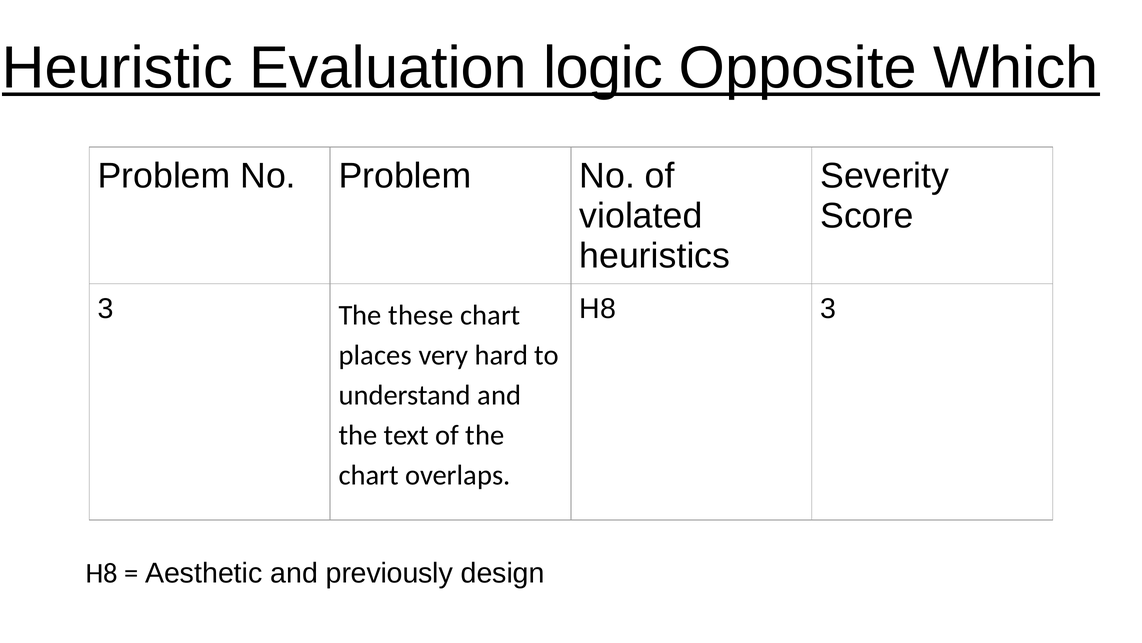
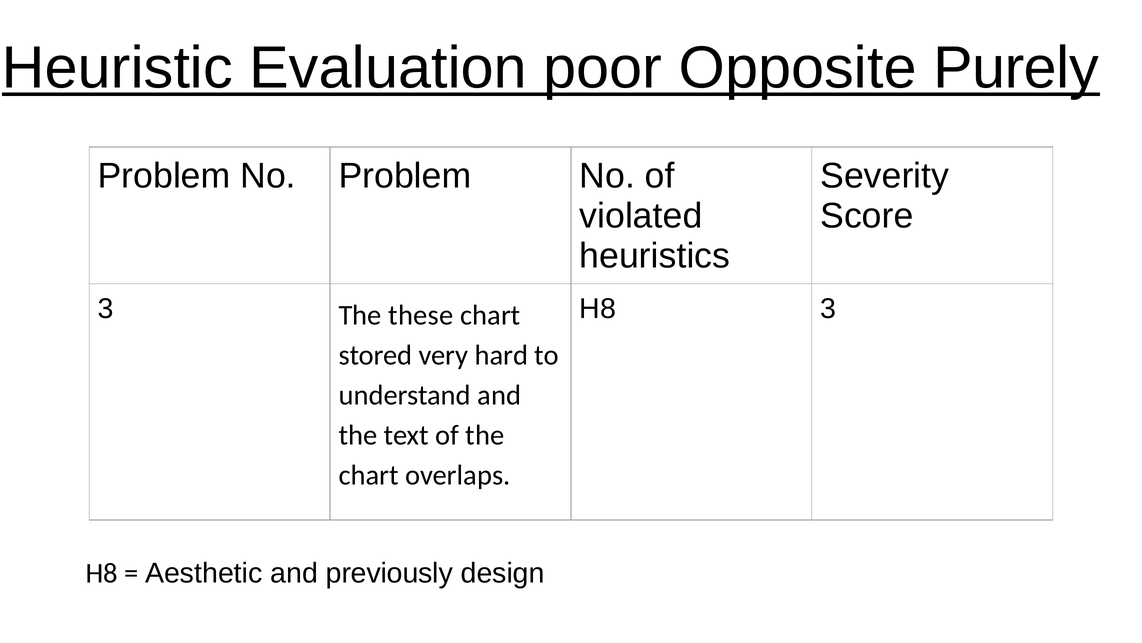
logic: logic -> poor
Which: Which -> Purely
places: places -> stored
